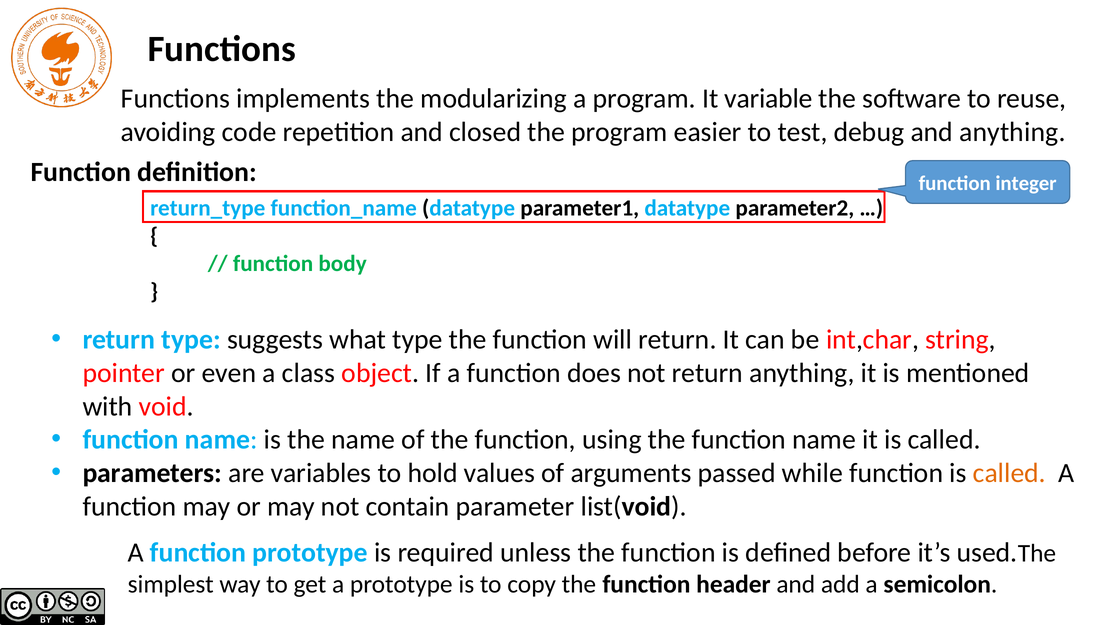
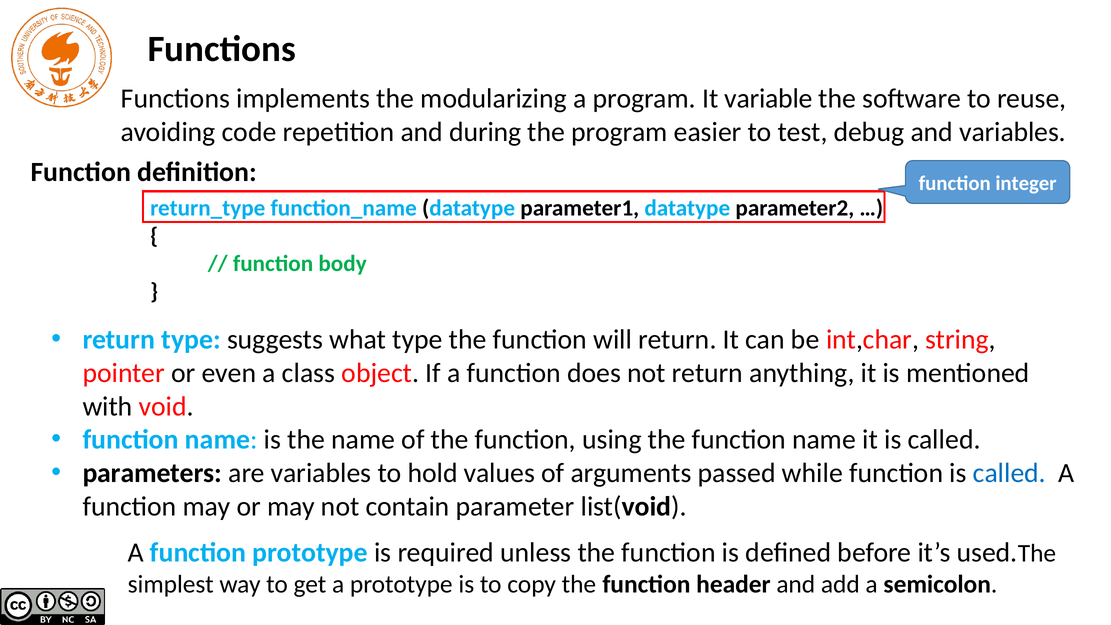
closed: closed -> during
and anything: anything -> variables
called at (1009, 473) colour: orange -> blue
